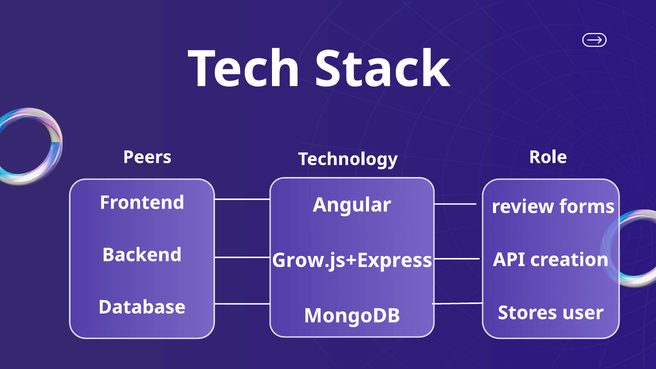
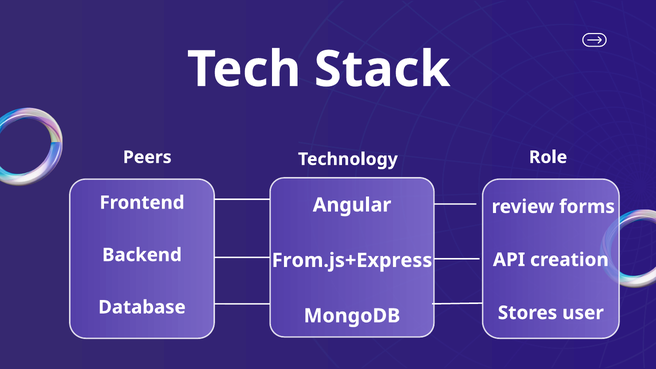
Grow.js+Express: Grow.js+Express -> From.js+Express
